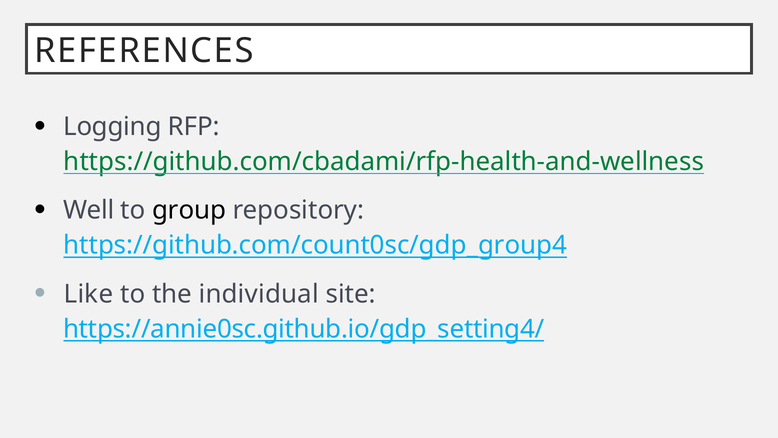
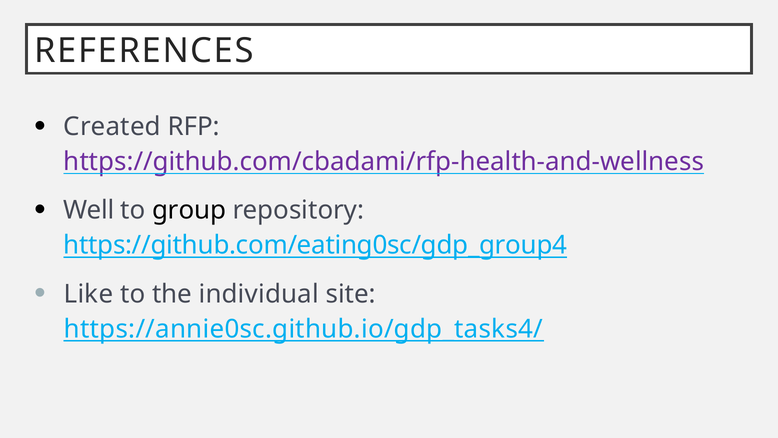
Logging: Logging -> Created
https://github.com/cbadami/rfp-health-and-wellness colour: green -> purple
https://github.com/count0sc/gdp_group4: https://github.com/count0sc/gdp_group4 -> https://github.com/eating0sc/gdp_group4
https://annie0sc.github.io/gdp_setting4/: https://annie0sc.github.io/gdp_setting4/ -> https://annie0sc.github.io/gdp_tasks4/
